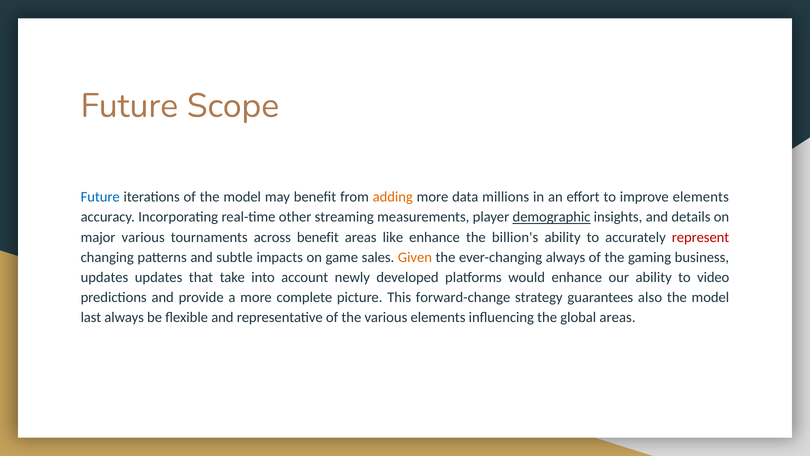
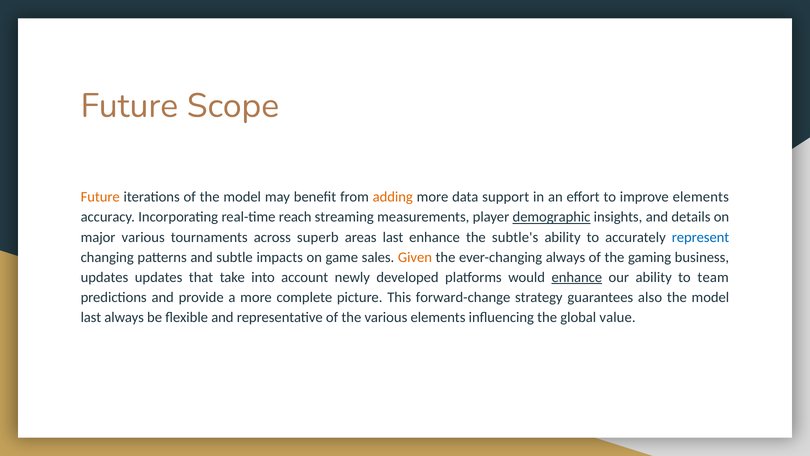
Future at (100, 197) colour: blue -> orange
millions: millions -> support
other: other -> reach
across benefit: benefit -> superb
areas like: like -> last
billion's: billion's -> subtle's
represent colour: red -> blue
enhance at (577, 277) underline: none -> present
video: video -> team
global areas: areas -> value
